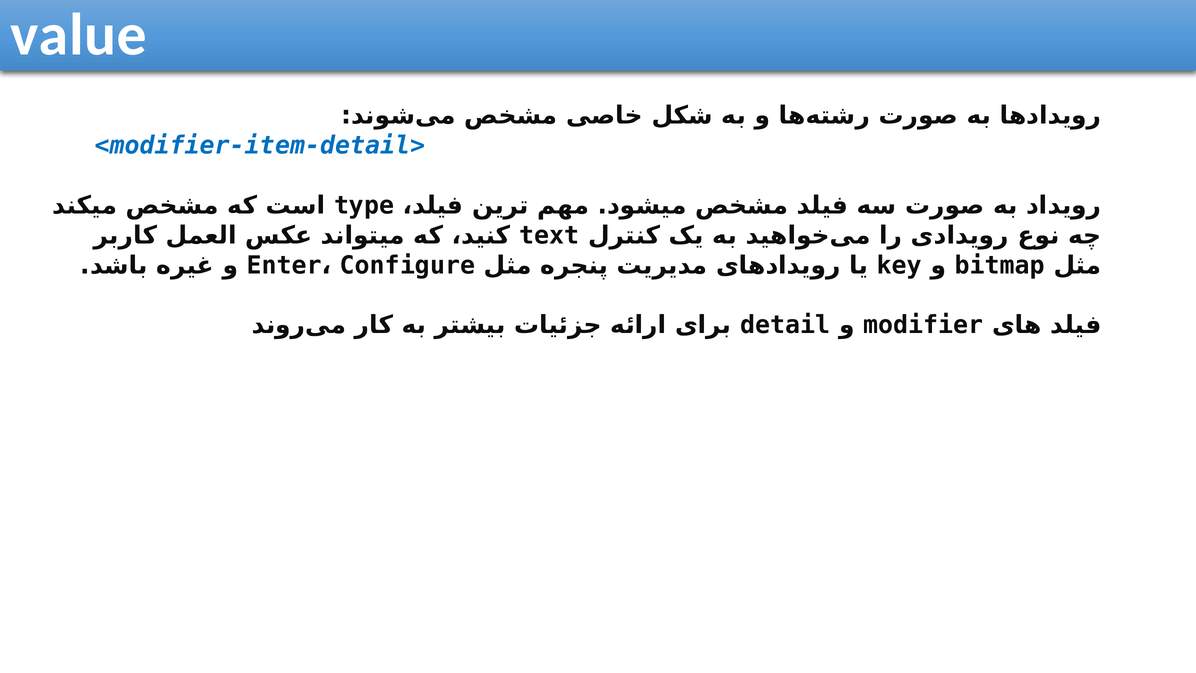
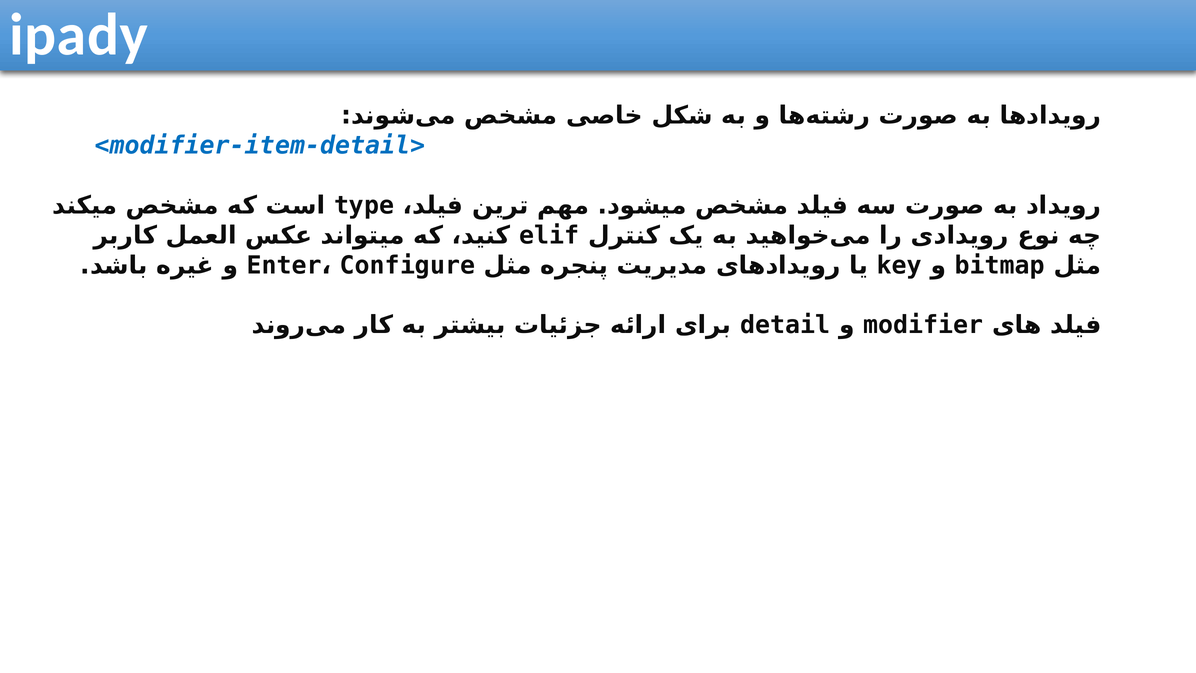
value: value -> ipady
text: text -> elif
